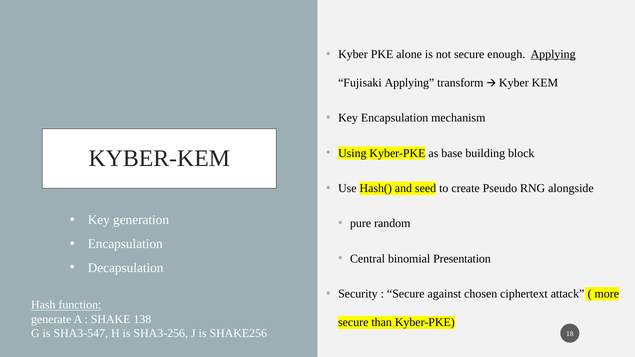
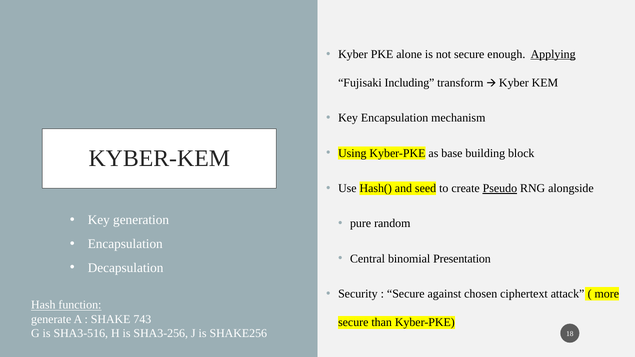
Fujisaki Applying: Applying -> Including
Pseudo underline: none -> present
138: 138 -> 743
SHA3-547: SHA3-547 -> SHA3-516
